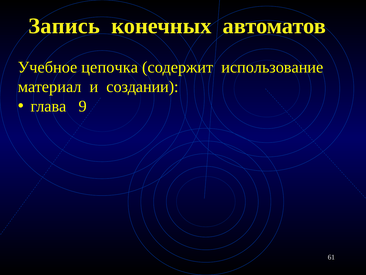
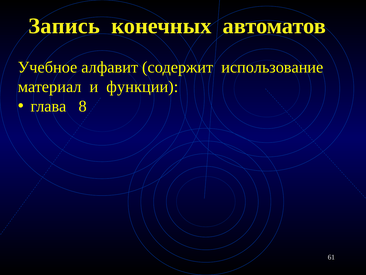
цепочка: цепочка -> алфавит
создании: создании -> функции
9: 9 -> 8
